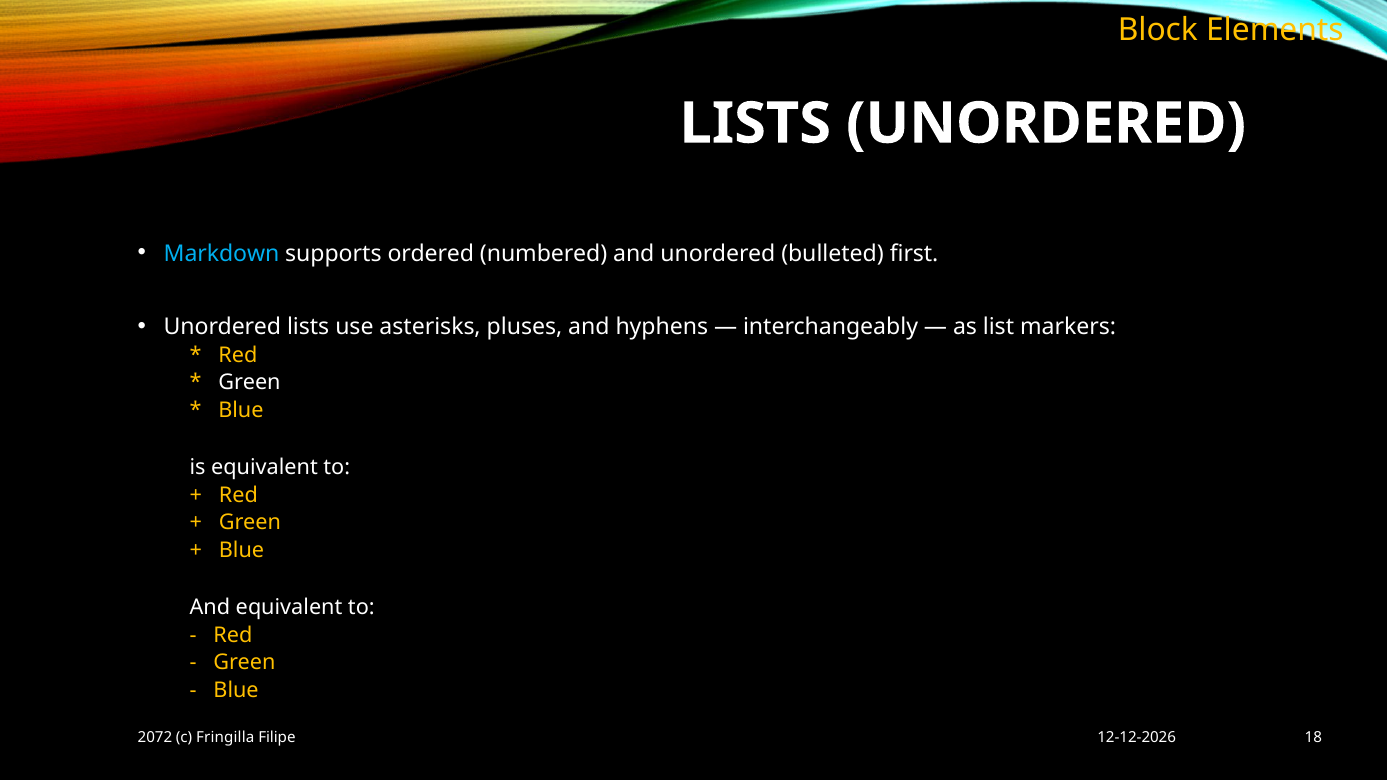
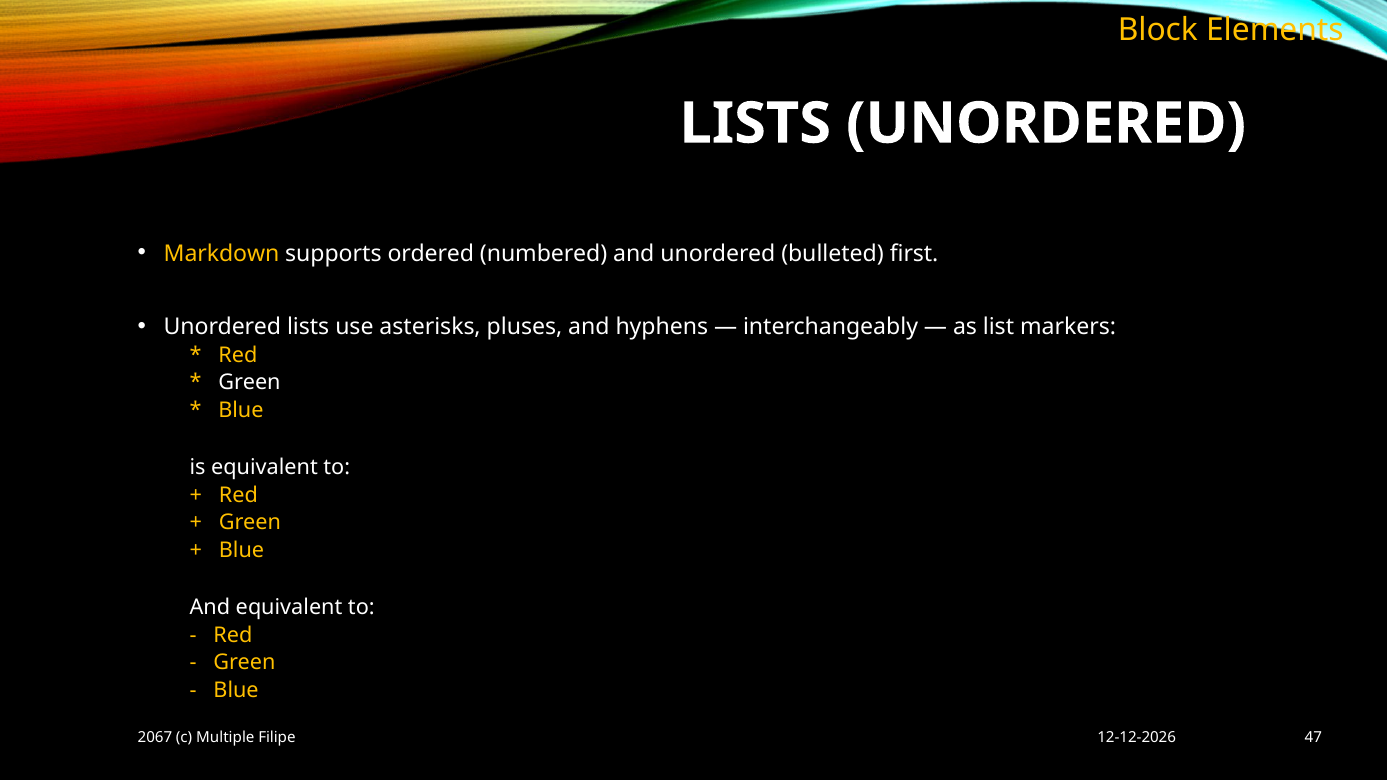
Markdown colour: light blue -> yellow
2072: 2072 -> 2067
Fringilla: Fringilla -> Multiple
18: 18 -> 47
